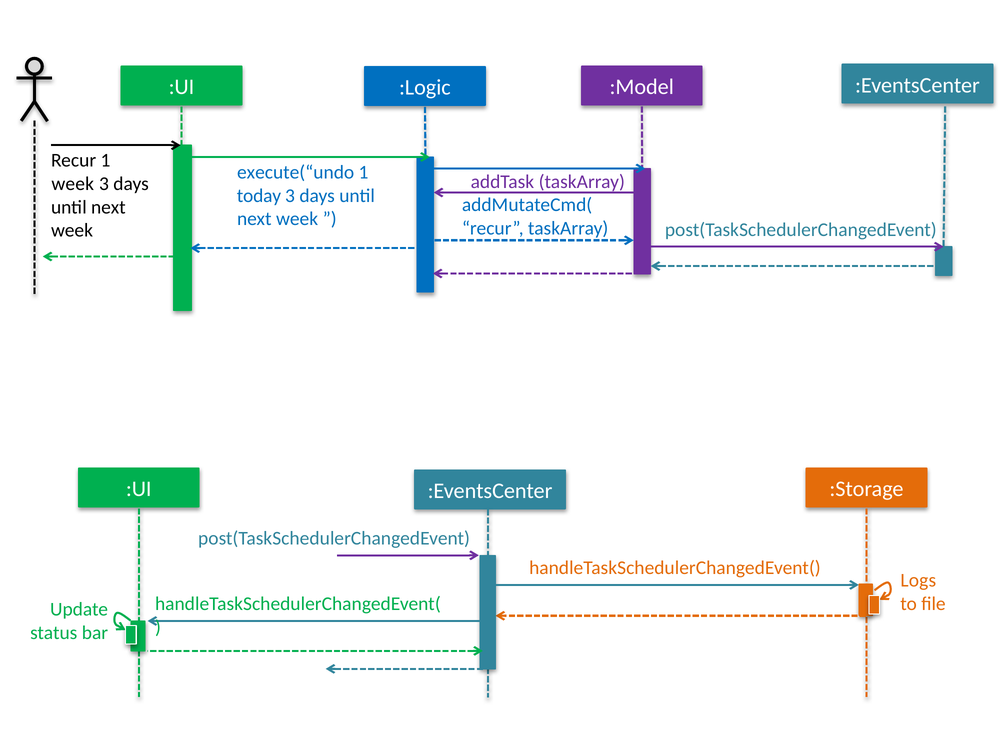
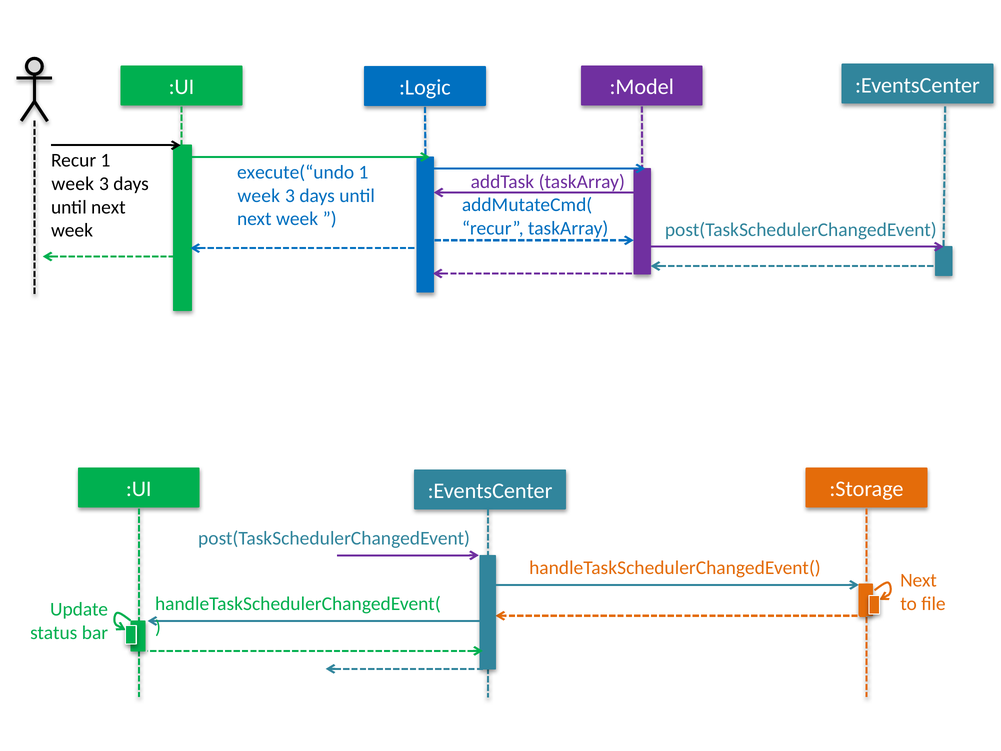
today at (259, 196): today -> week
Logs at (918, 580): Logs -> Next
